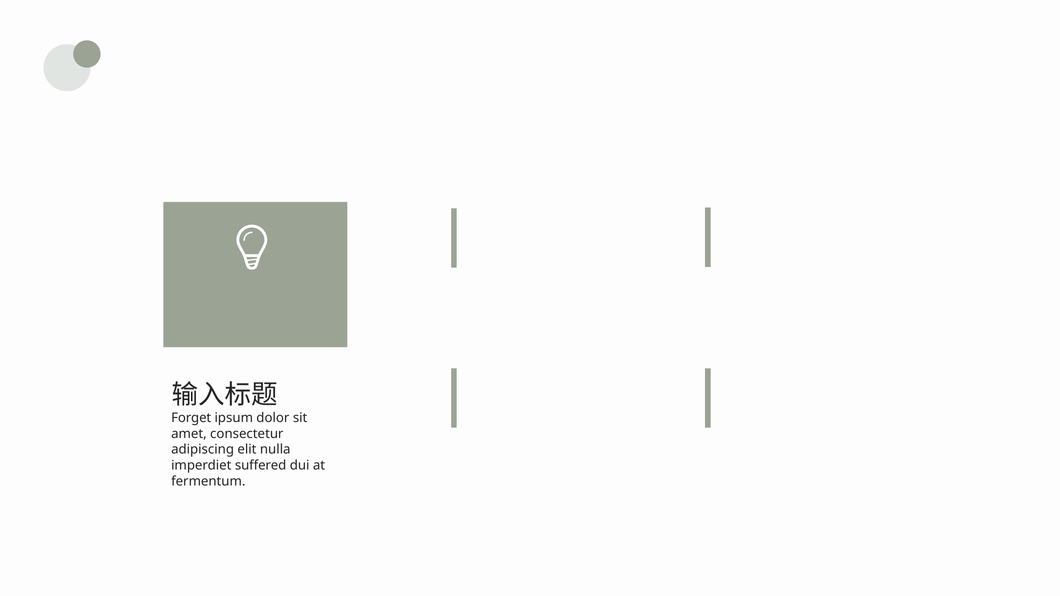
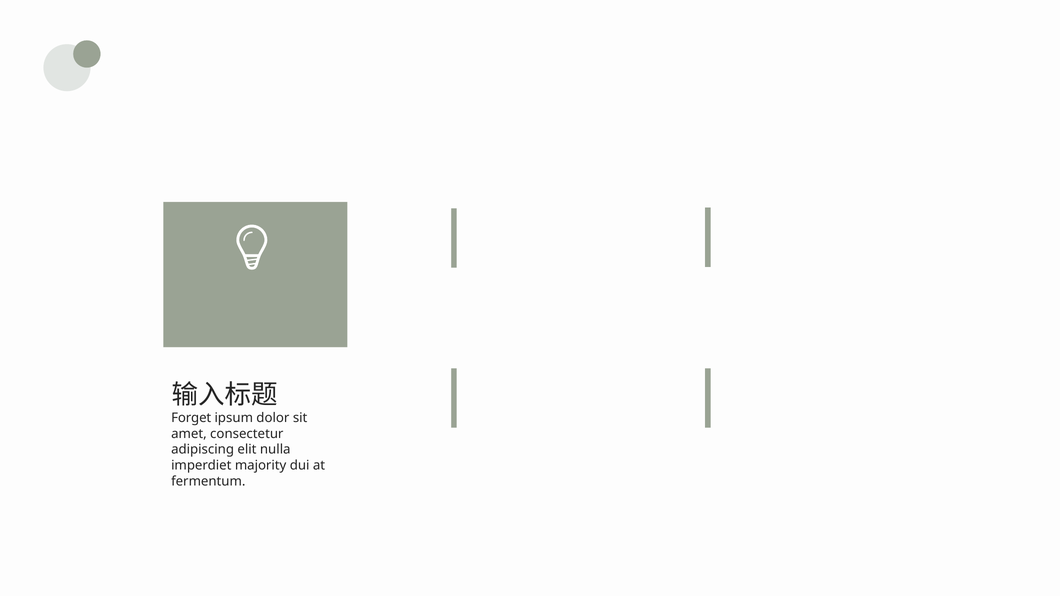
suffered: suffered -> majority
